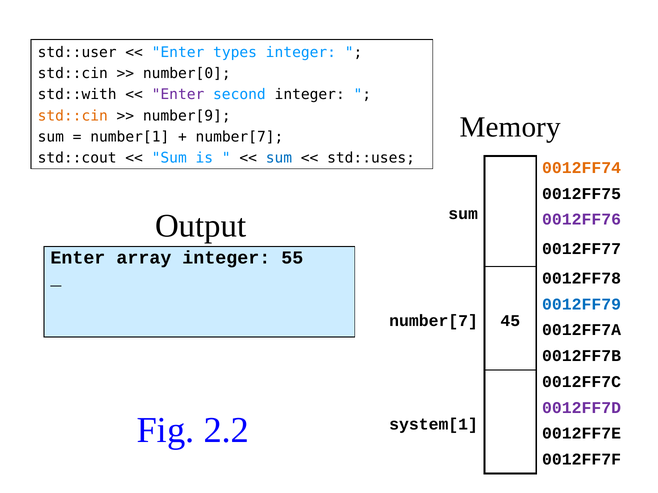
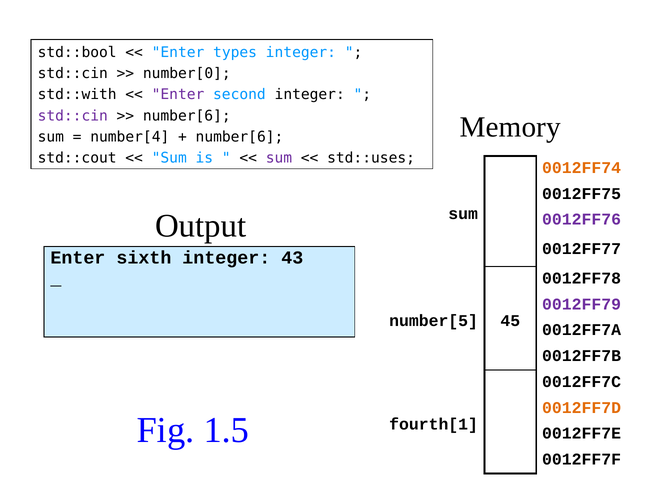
std::user: std::user -> std::bool
std::cin at (73, 116) colour: orange -> purple
number[9 at (187, 116): number[9 -> number[6
number[1: number[1 -> number[4
number[7 at (239, 137): number[7 -> number[6
sum at (279, 158) colour: blue -> purple
array: array -> sixth
55: 55 -> 43
0012FF79 colour: blue -> purple
number[7 at (434, 321): number[7 -> number[5
0012FF7D colour: purple -> orange
2.2: 2.2 -> 1.5
system[1: system[1 -> fourth[1
